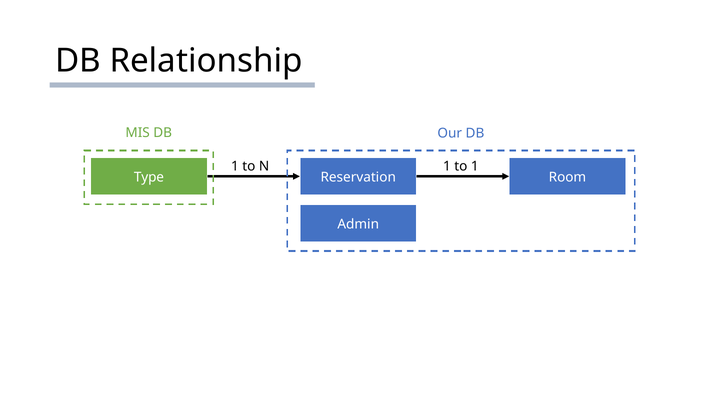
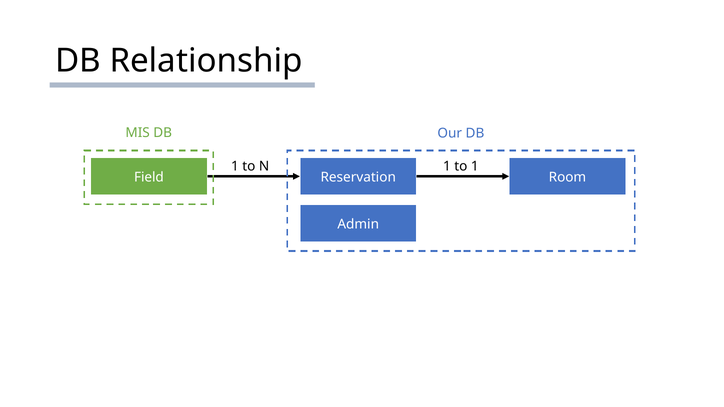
Type: Type -> Field
